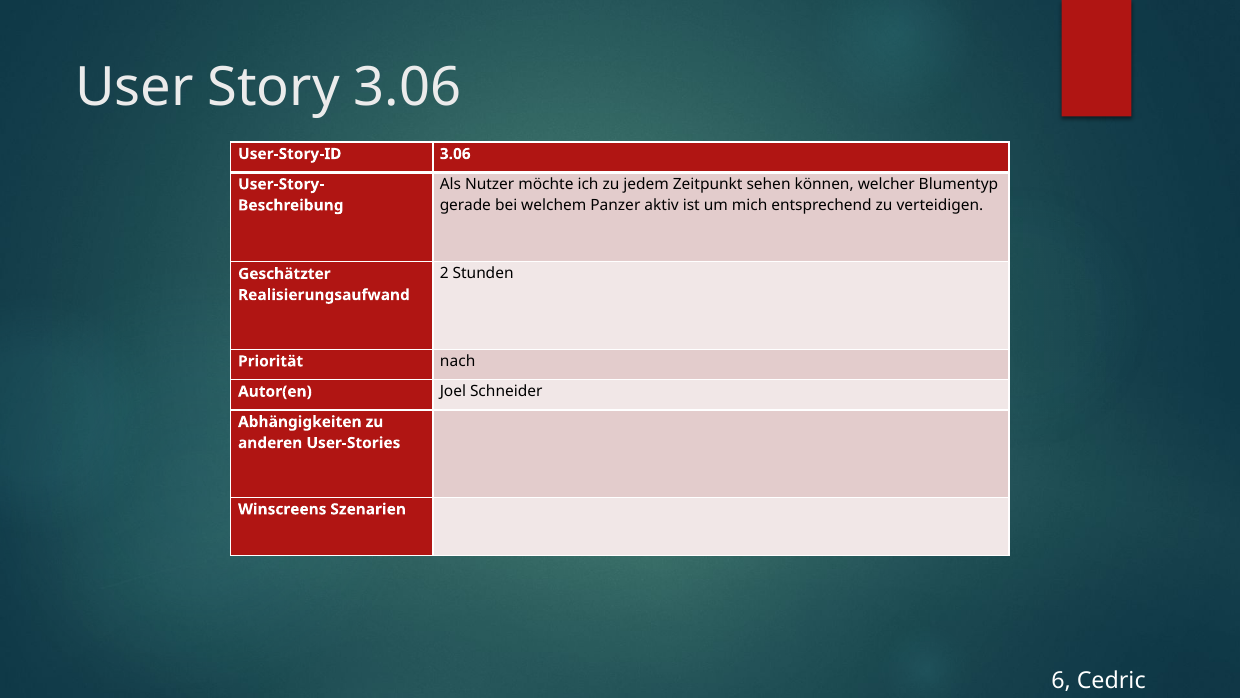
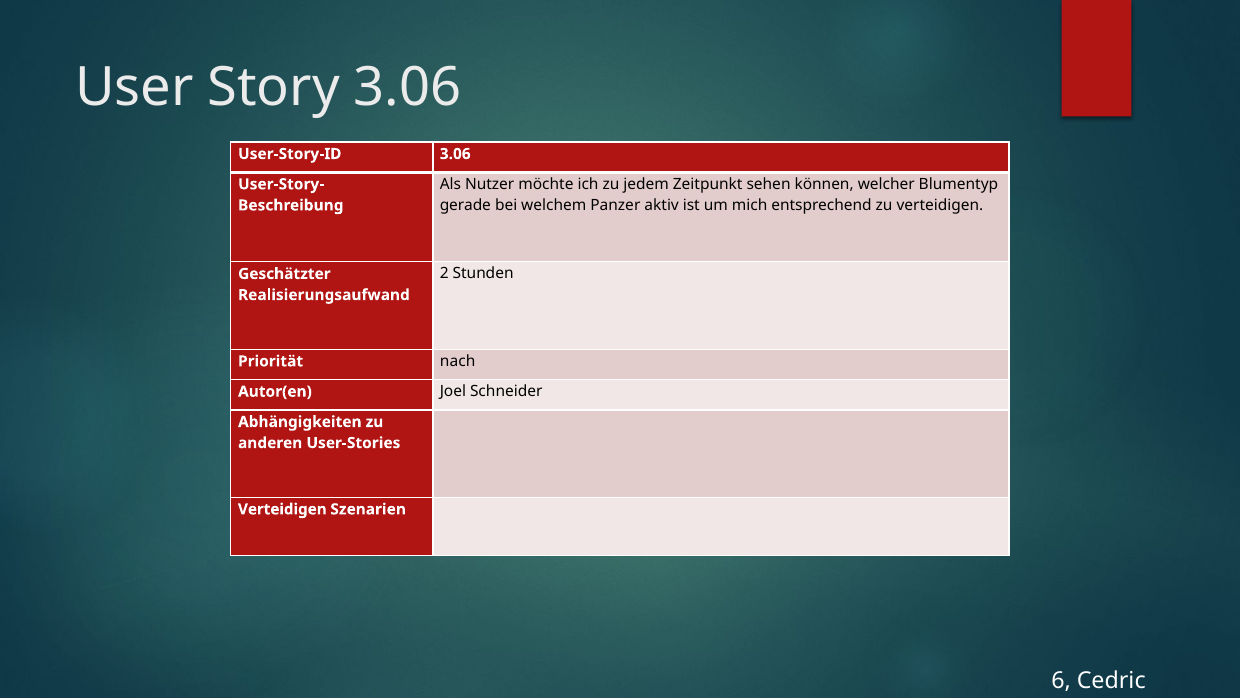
Winscreens at (282, 509): Winscreens -> Verteidigen
